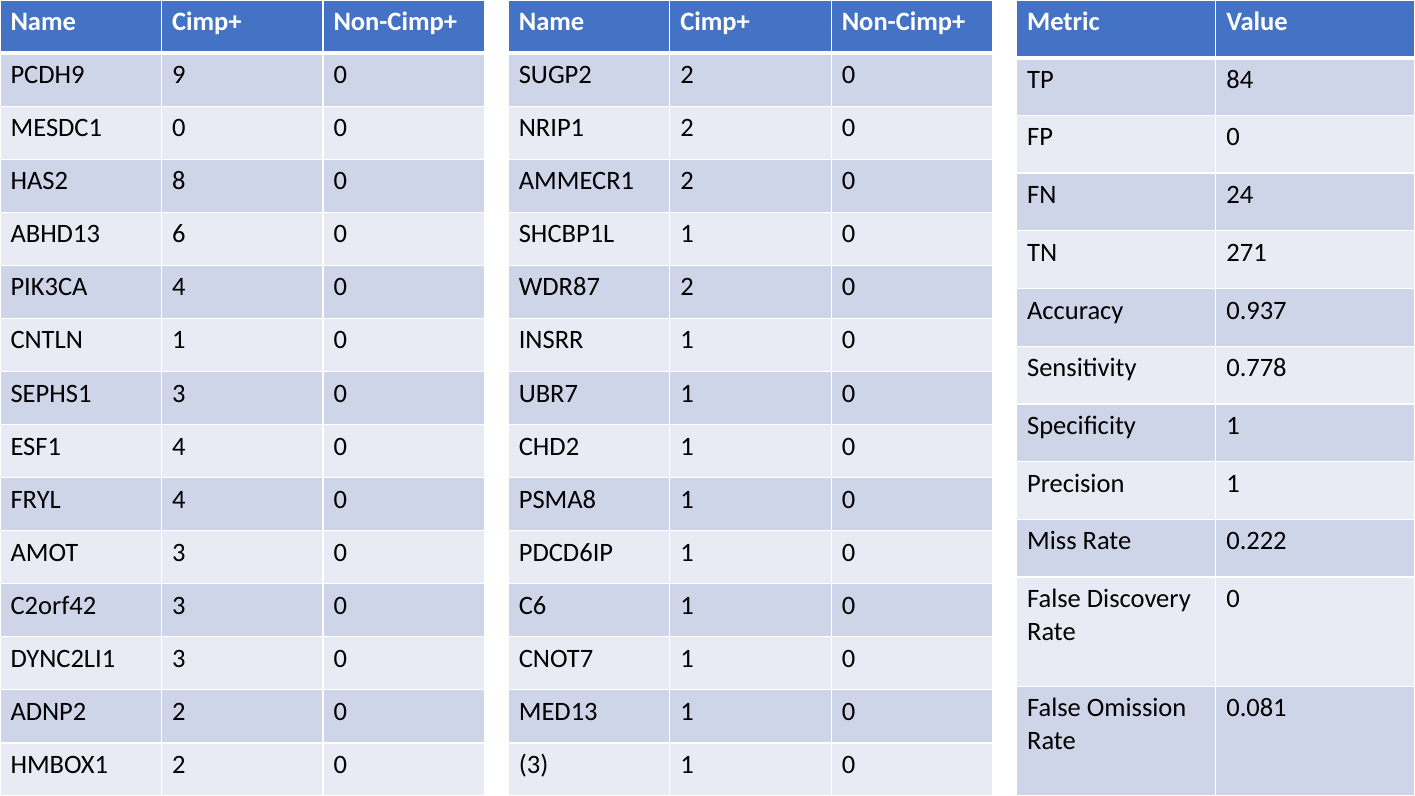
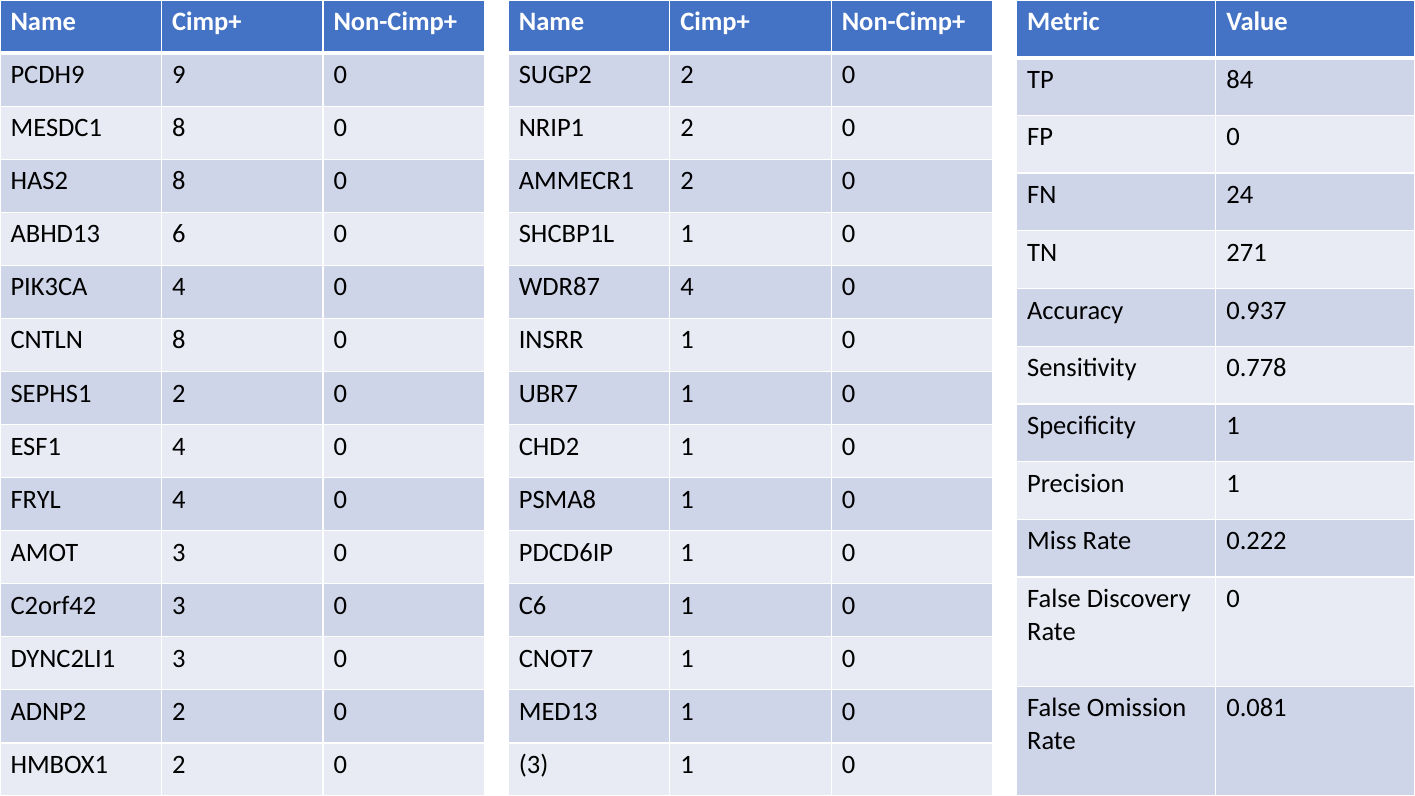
MESDC1 0: 0 -> 8
WDR87 2: 2 -> 4
CNTLN 1: 1 -> 8
SEPHS1 3: 3 -> 2
